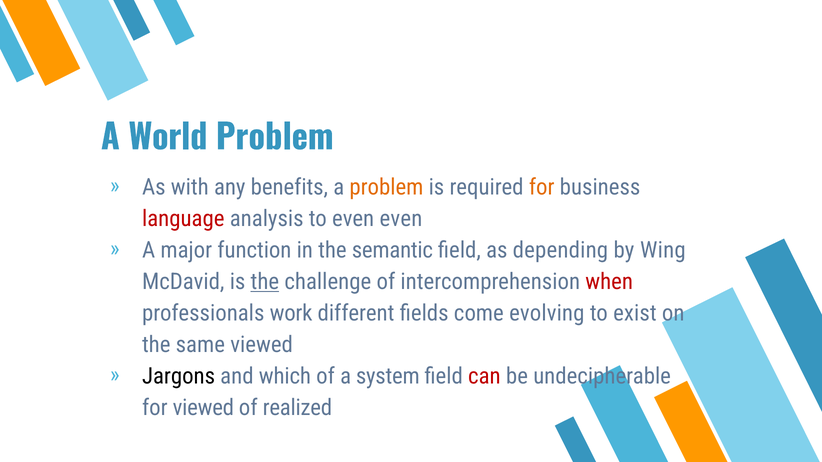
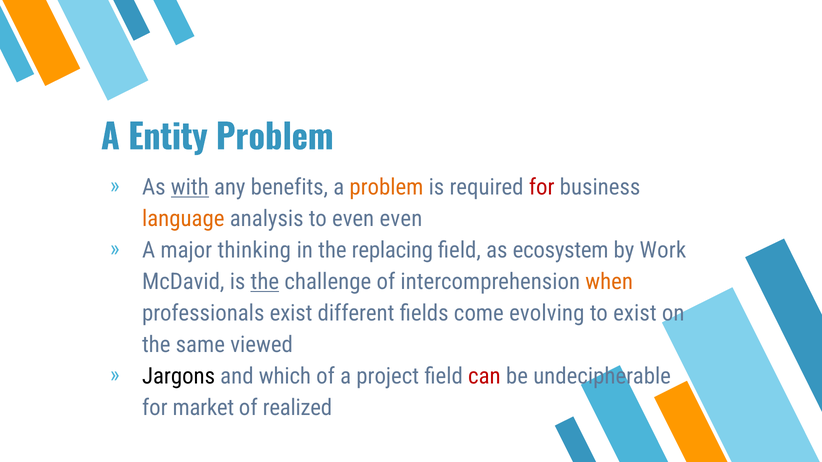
World: World -> Entity
with underline: none -> present
for at (542, 187) colour: orange -> red
language colour: red -> orange
function: function -> thinking
semantic: semantic -> replacing
depending: depending -> ecosystem
Wing: Wing -> Work
when colour: red -> orange
professionals work: work -> exist
system: system -> project
for viewed: viewed -> market
